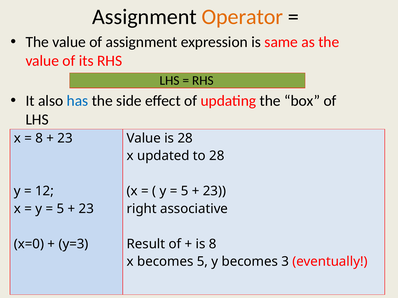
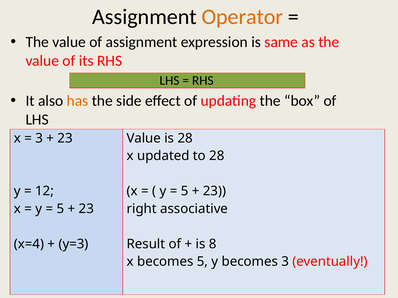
has colour: blue -> orange
8 at (39, 138): 8 -> 3
x=0: x=0 -> x=4
